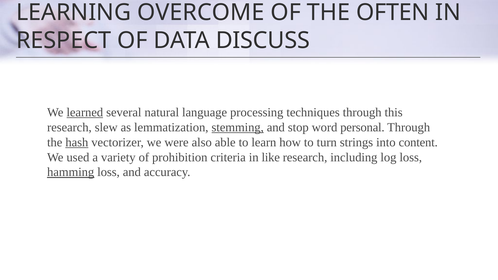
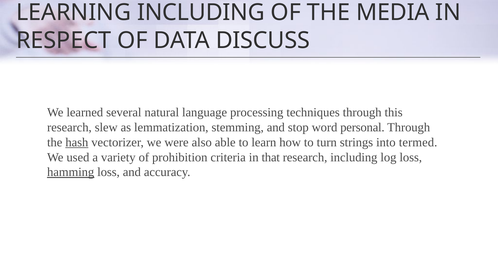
LEARNING OVERCOME: OVERCOME -> INCLUDING
OFTEN: OFTEN -> MEDIA
learned underline: present -> none
stemming underline: present -> none
content: content -> termed
like: like -> that
